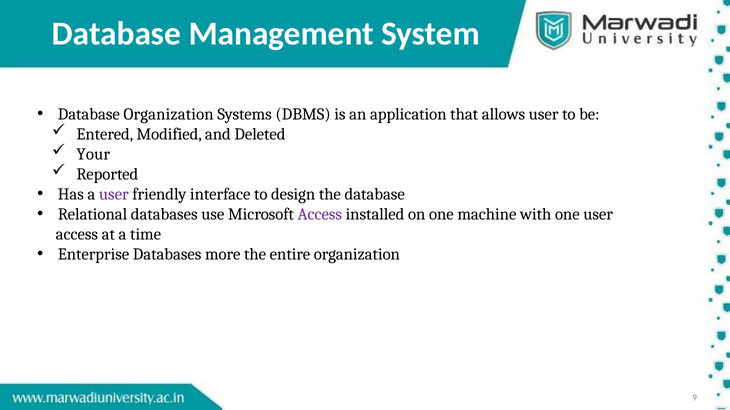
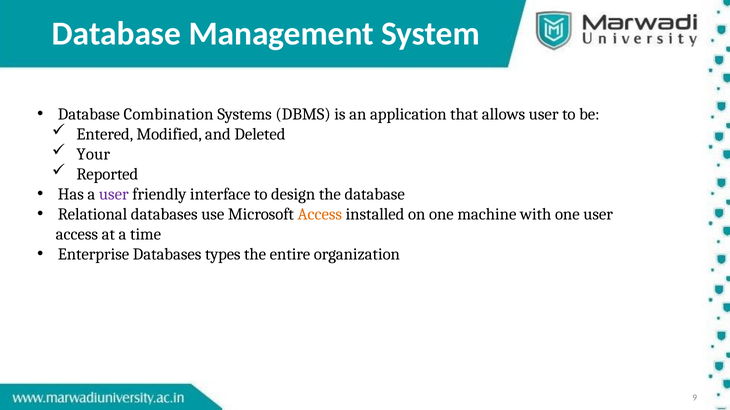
Database Organization: Organization -> Combination
Access at (320, 215) colour: purple -> orange
more: more -> types
